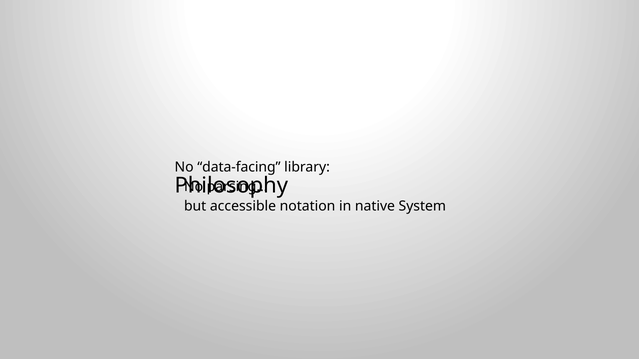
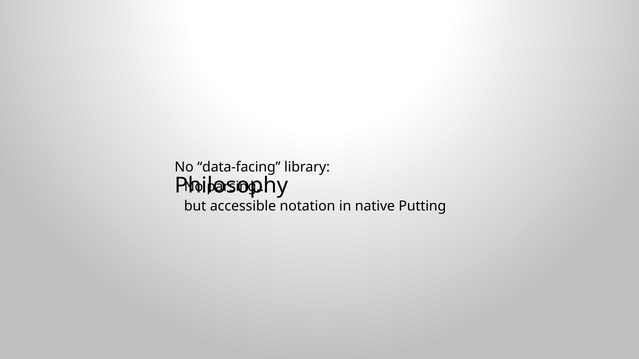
System: System -> Putting
